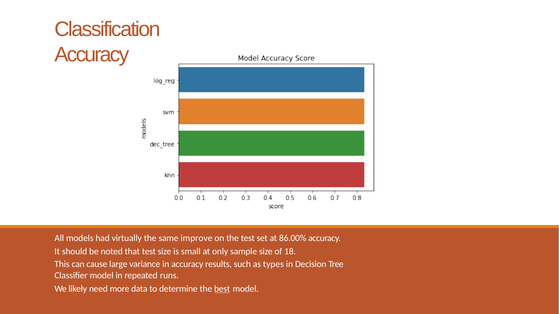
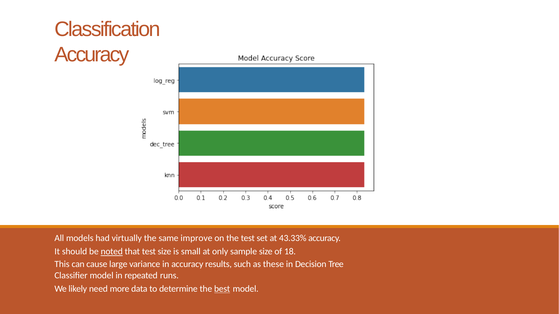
86.00%: 86.00% -> 43.33%
noted underline: none -> present
types: types -> these
